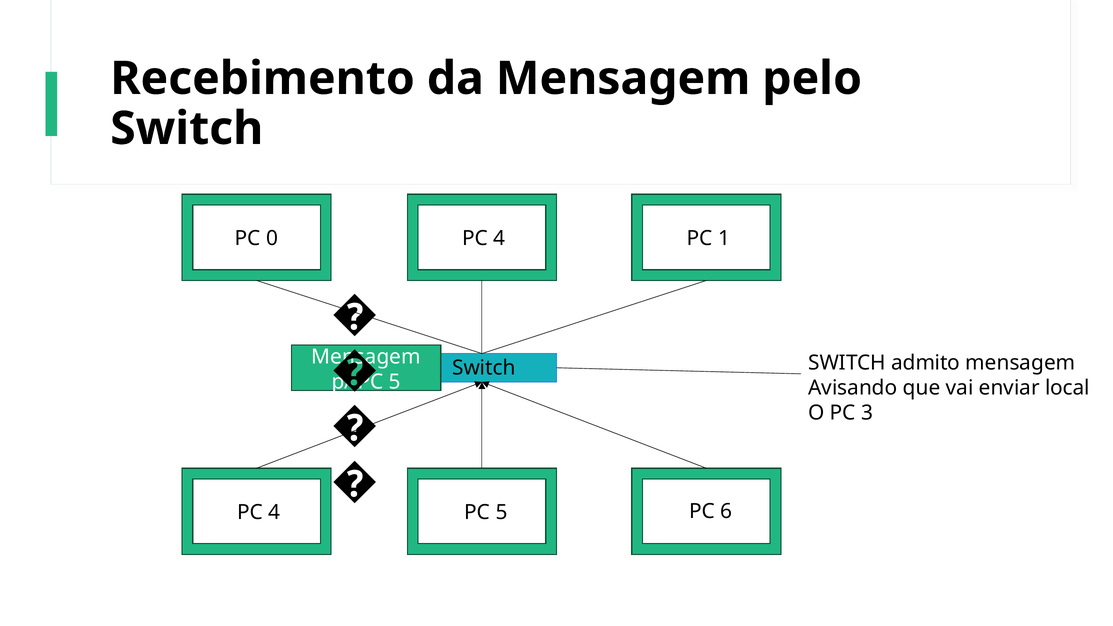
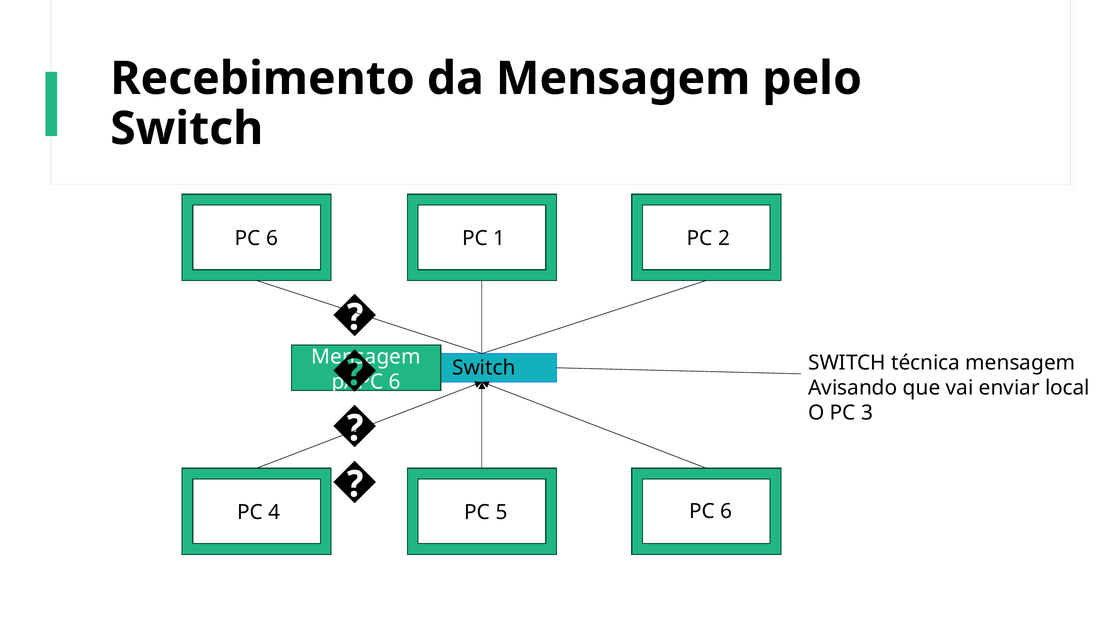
0 at (272, 239): 0 -> 6
4 at (499, 239): 4 -> 1
1: 1 -> 2
admito: admito -> técnica
5 at (395, 382): 5 -> 6
